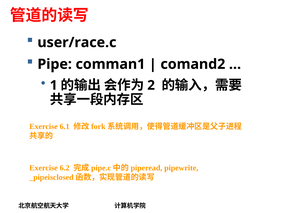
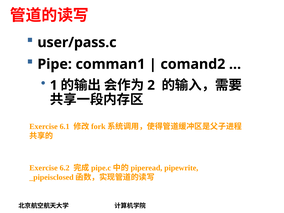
user/race.c: user/race.c -> user/pass.c
